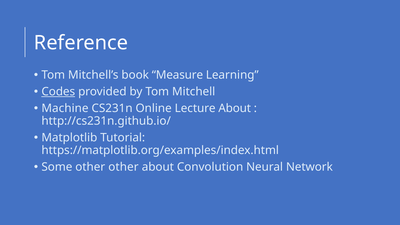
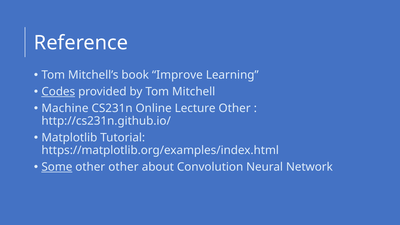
Measure: Measure -> Improve
Lecture About: About -> Other
Some underline: none -> present
